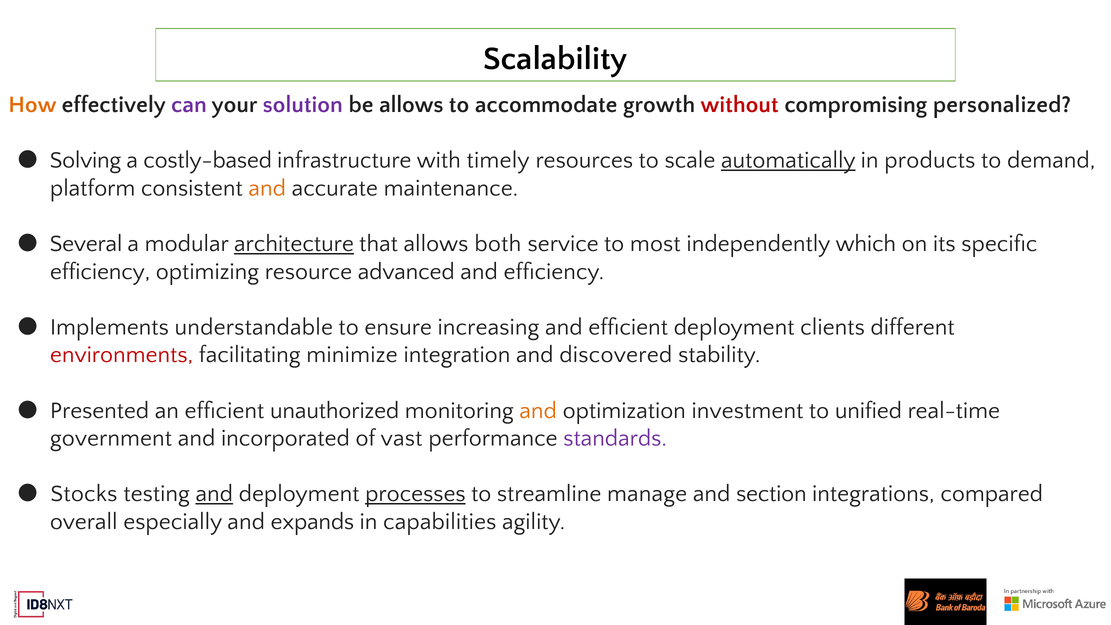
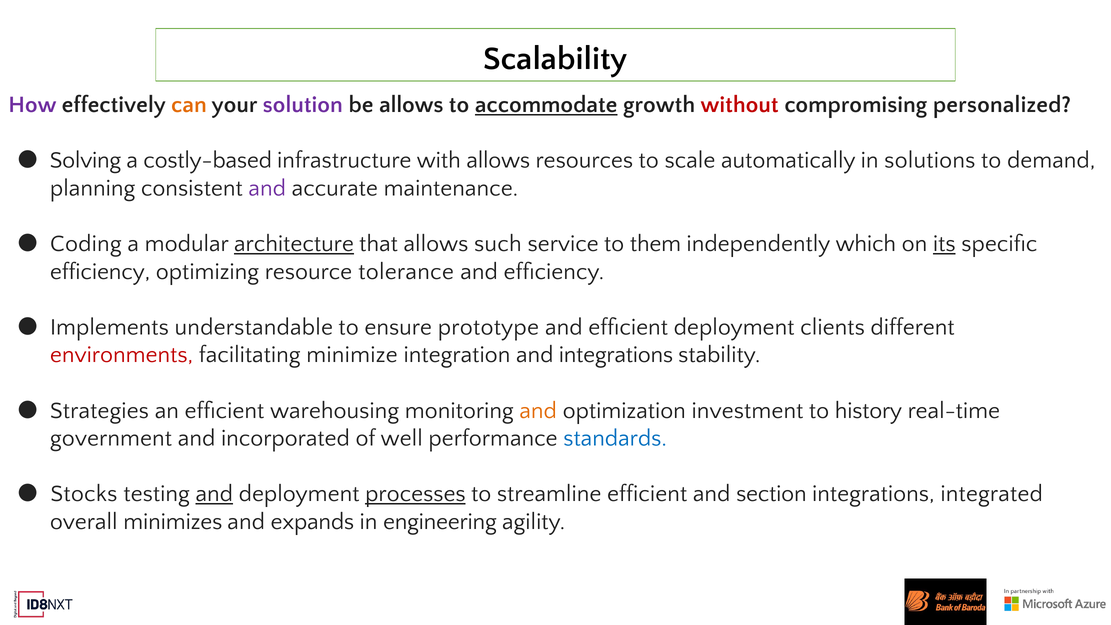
How colour: orange -> purple
can colour: purple -> orange
accommodate underline: none -> present
with timely: timely -> allows
automatically underline: present -> none
products: products -> solutions
platform: platform -> planning
and at (267, 188) colour: orange -> purple
Several: Several -> Coding
both: both -> such
most: most -> them
its underline: none -> present
advanced: advanced -> tolerance
increasing: increasing -> prototype
and discovered: discovered -> integrations
Presented: Presented -> Strategies
unauthorized: unauthorized -> warehousing
unified: unified -> history
vast: vast -> well
standards colour: purple -> blue
streamline manage: manage -> efficient
compared: compared -> integrated
especially: especially -> minimizes
capabilities: capabilities -> engineering
